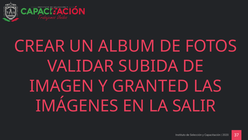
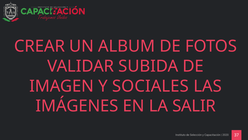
GRANTED: GRANTED -> SOCIALES
